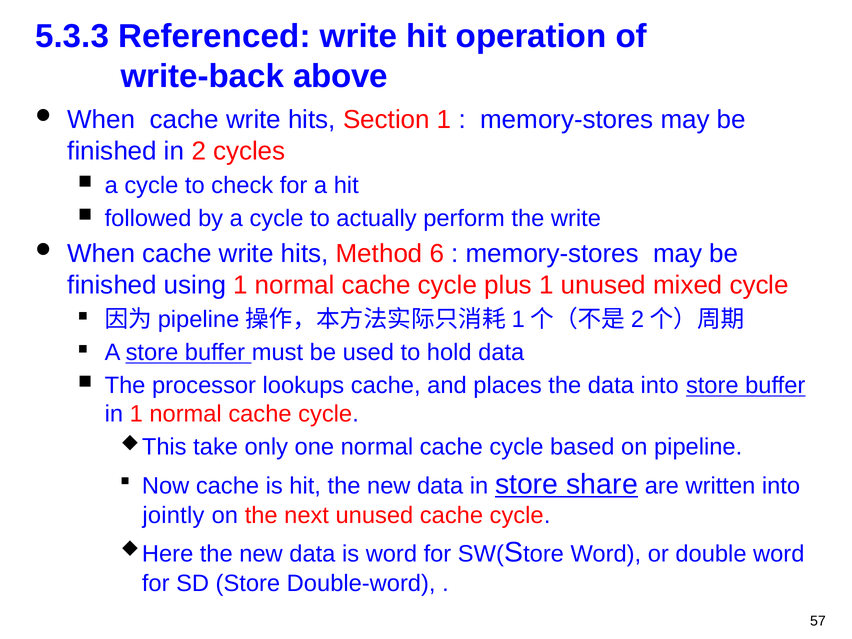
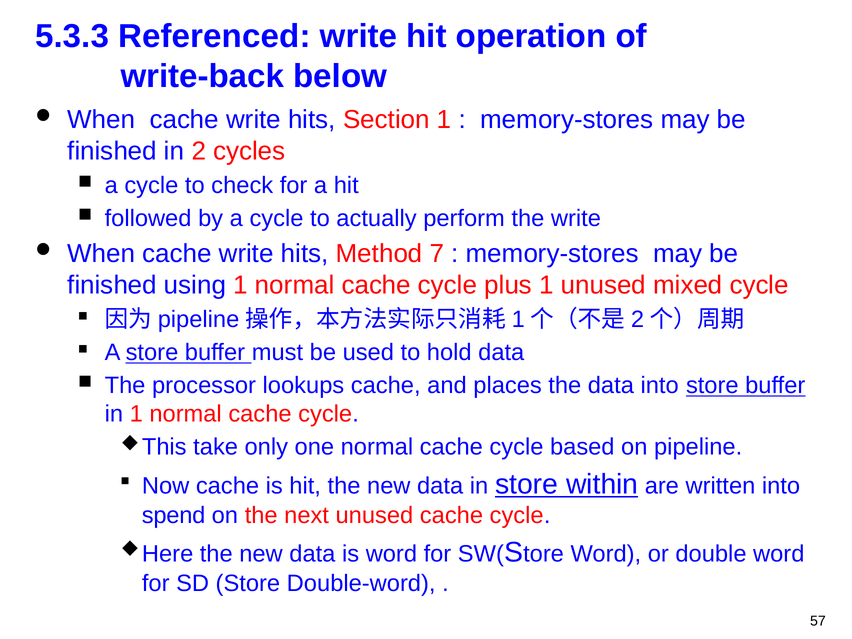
above: above -> below
6: 6 -> 7
share: share -> within
jointly: jointly -> spend
